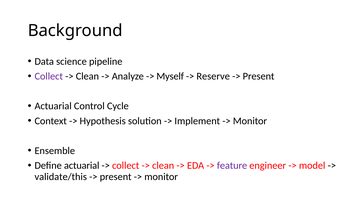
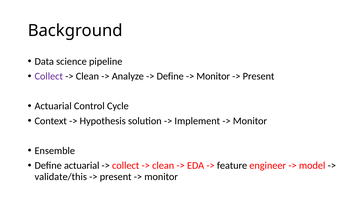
Myself at (170, 76): Myself -> Define
Reserve at (213, 76): Reserve -> Monitor
feature colour: purple -> black
